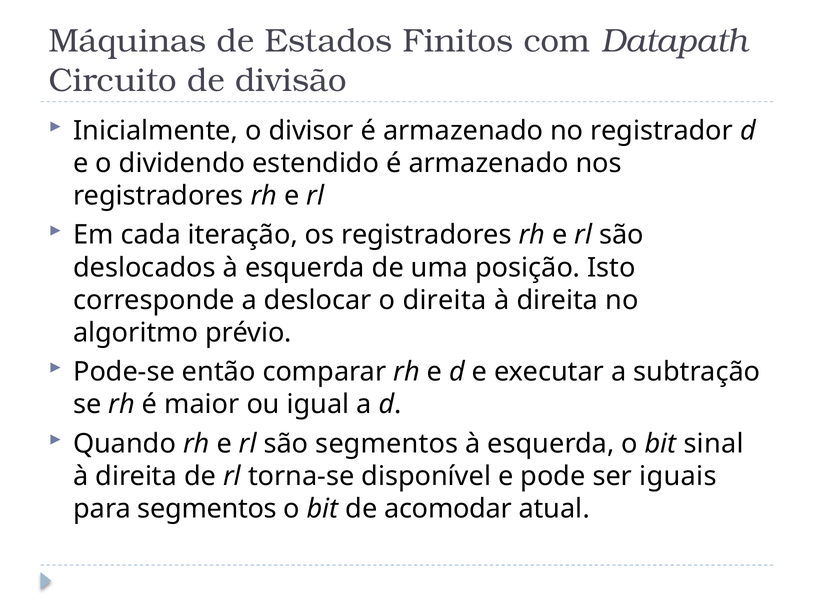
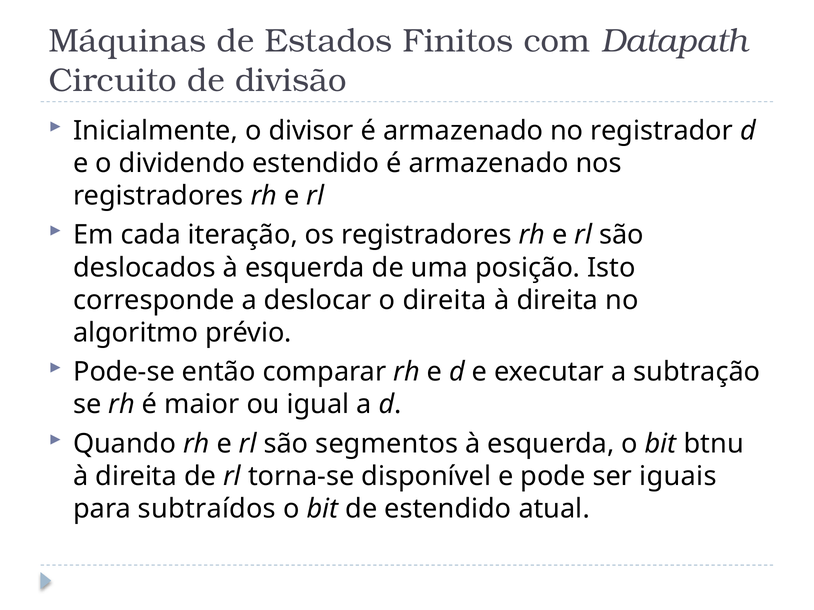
sinal: sinal -> btnu
para segmentos: segmentos -> subtraídos
de acomodar: acomodar -> estendido
